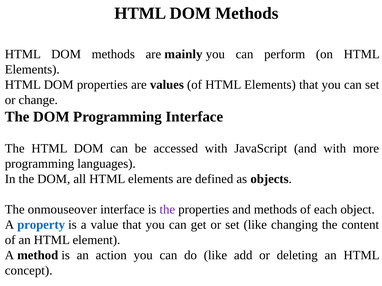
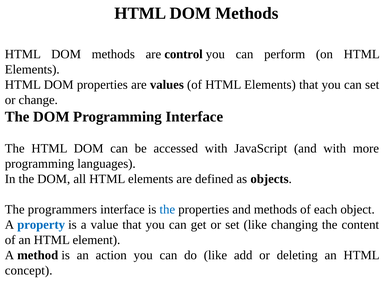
mainly: mainly -> control
onmouseover: onmouseover -> programmers
the at (167, 210) colour: purple -> blue
